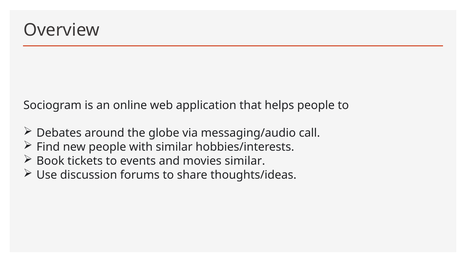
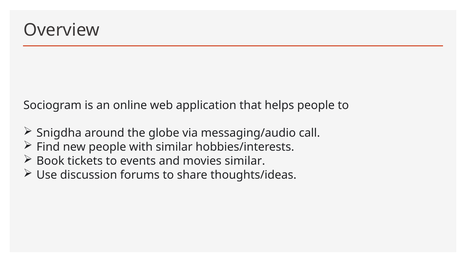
Debates: Debates -> Snigdha
